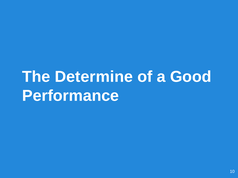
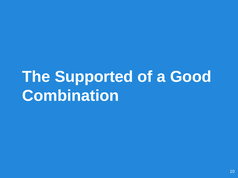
Determine: Determine -> Supported
Performance: Performance -> Combination
